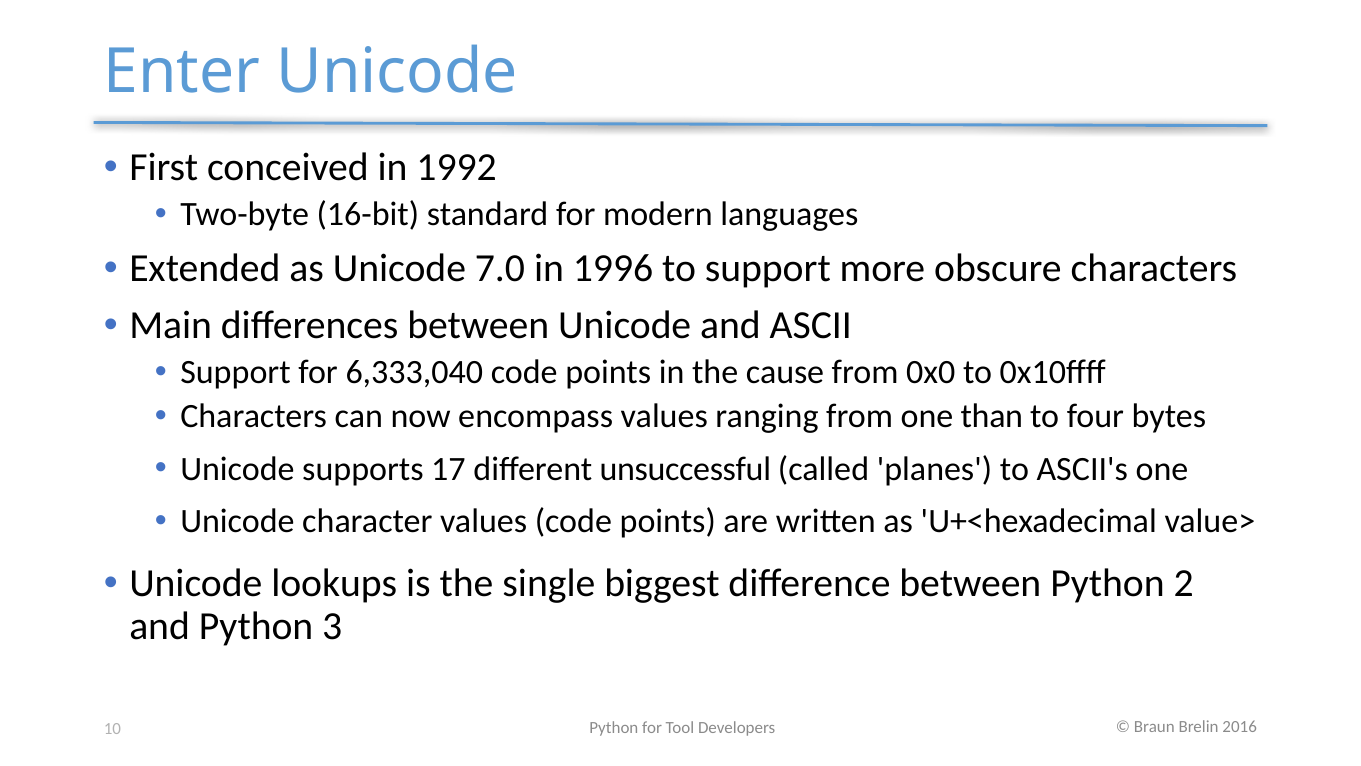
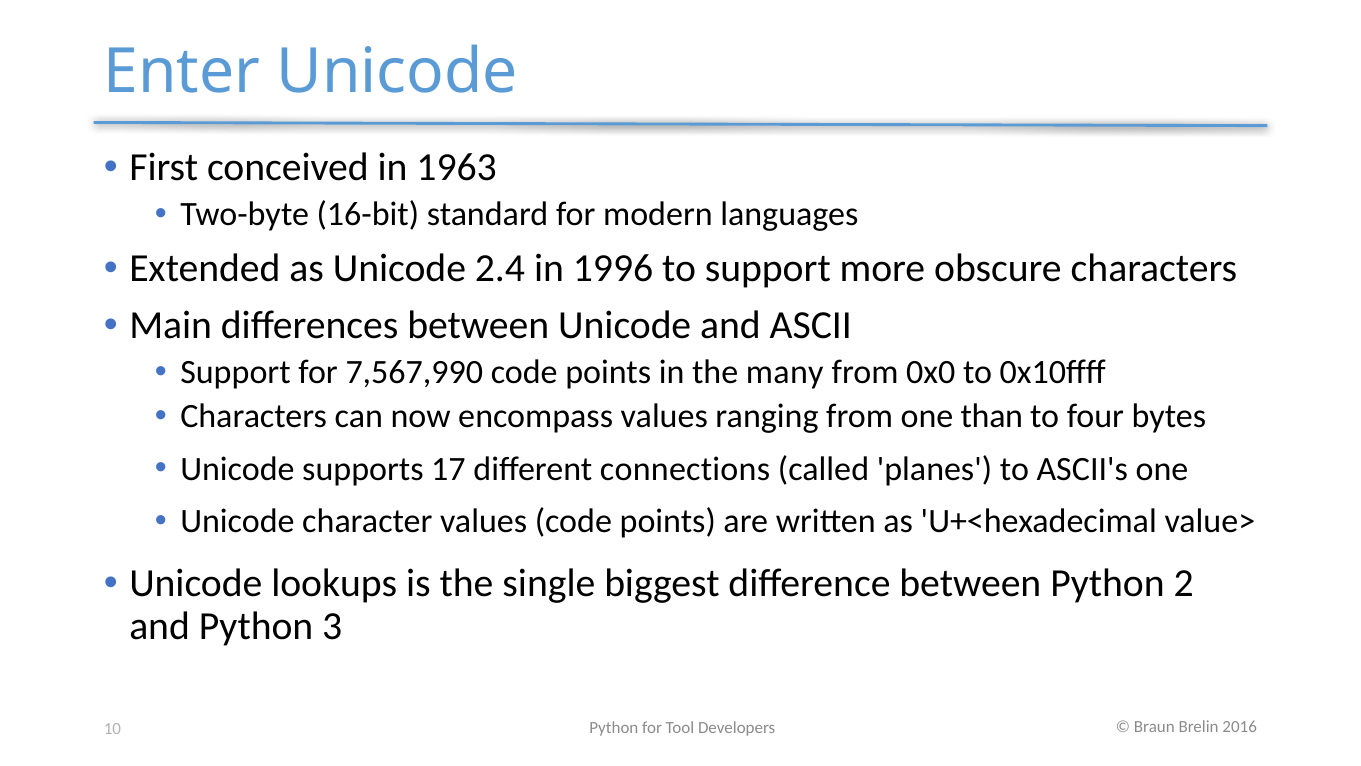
1992: 1992 -> 1963
7.0: 7.0 -> 2.4
6,333,040: 6,333,040 -> 7,567,990
cause: cause -> many
unsuccessful: unsuccessful -> connections
